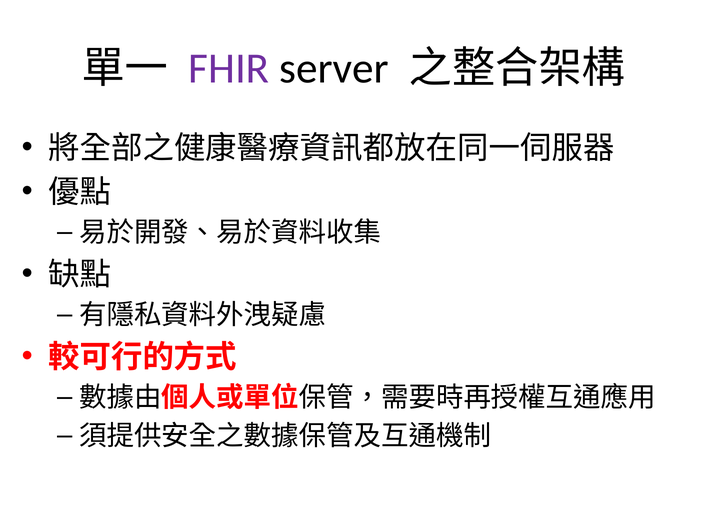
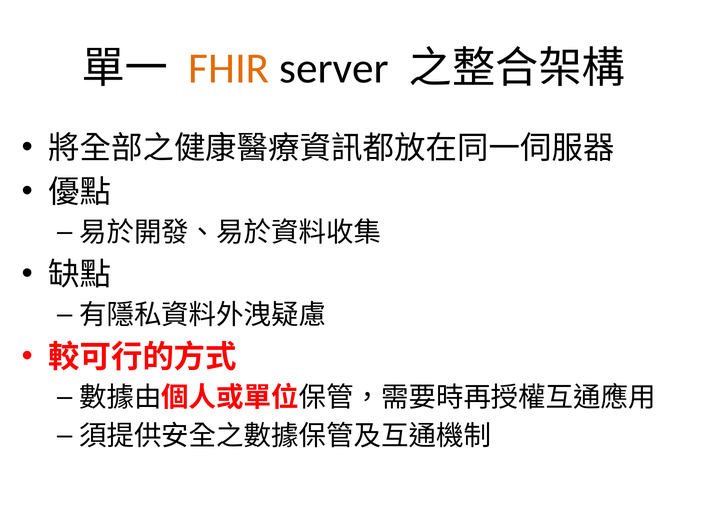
FHIR colour: purple -> orange
